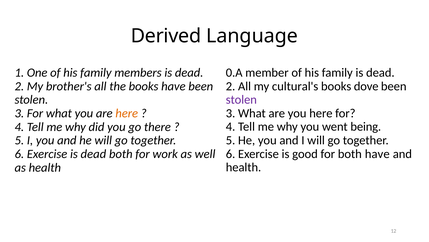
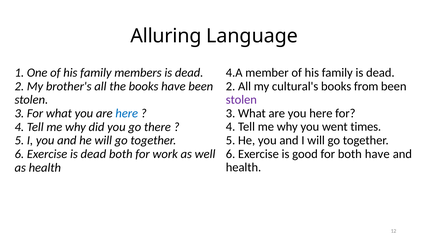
Derived: Derived -> Alluring
0.A: 0.A -> 4.A
dove: dove -> from
here at (127, 113) colour: orange -> blue
being: being -> times
